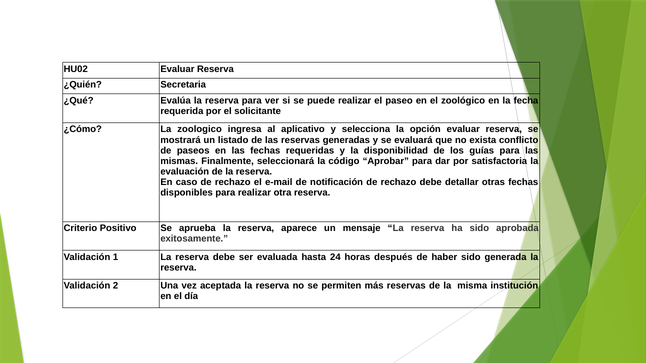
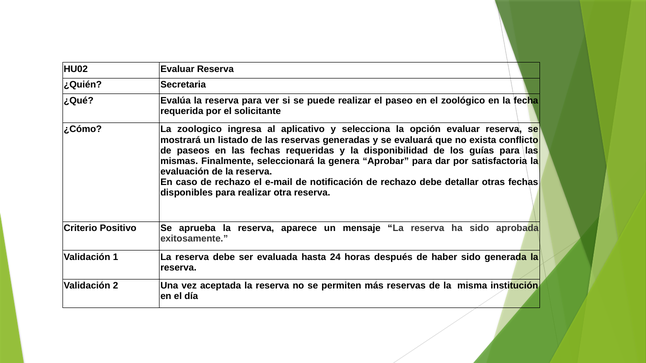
código: código -> genera
